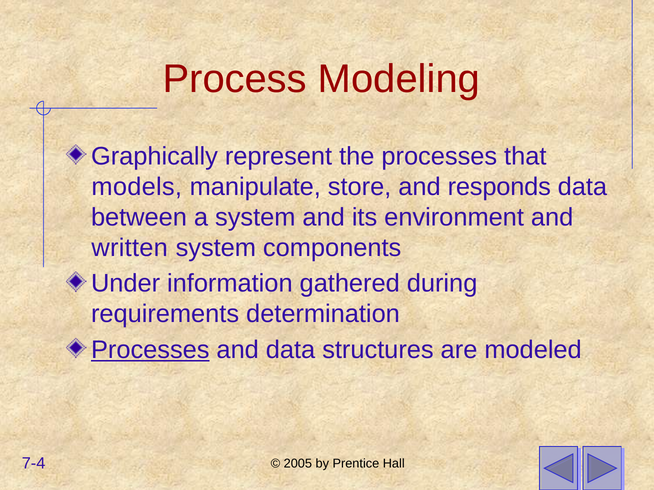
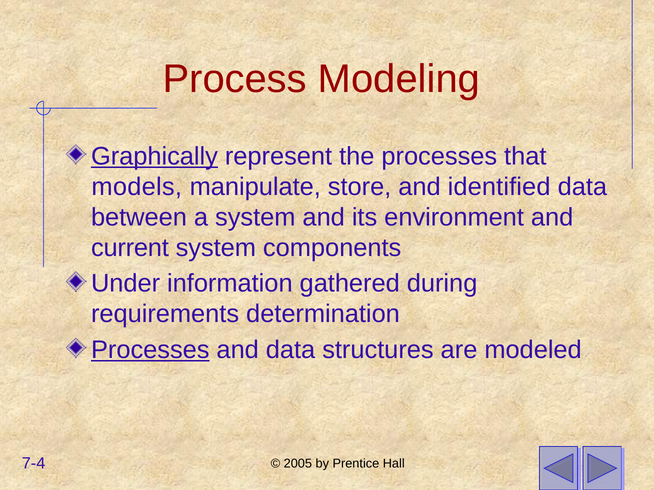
Graphically underline: none -> present
responds: responds -> identified
written: written -> current
